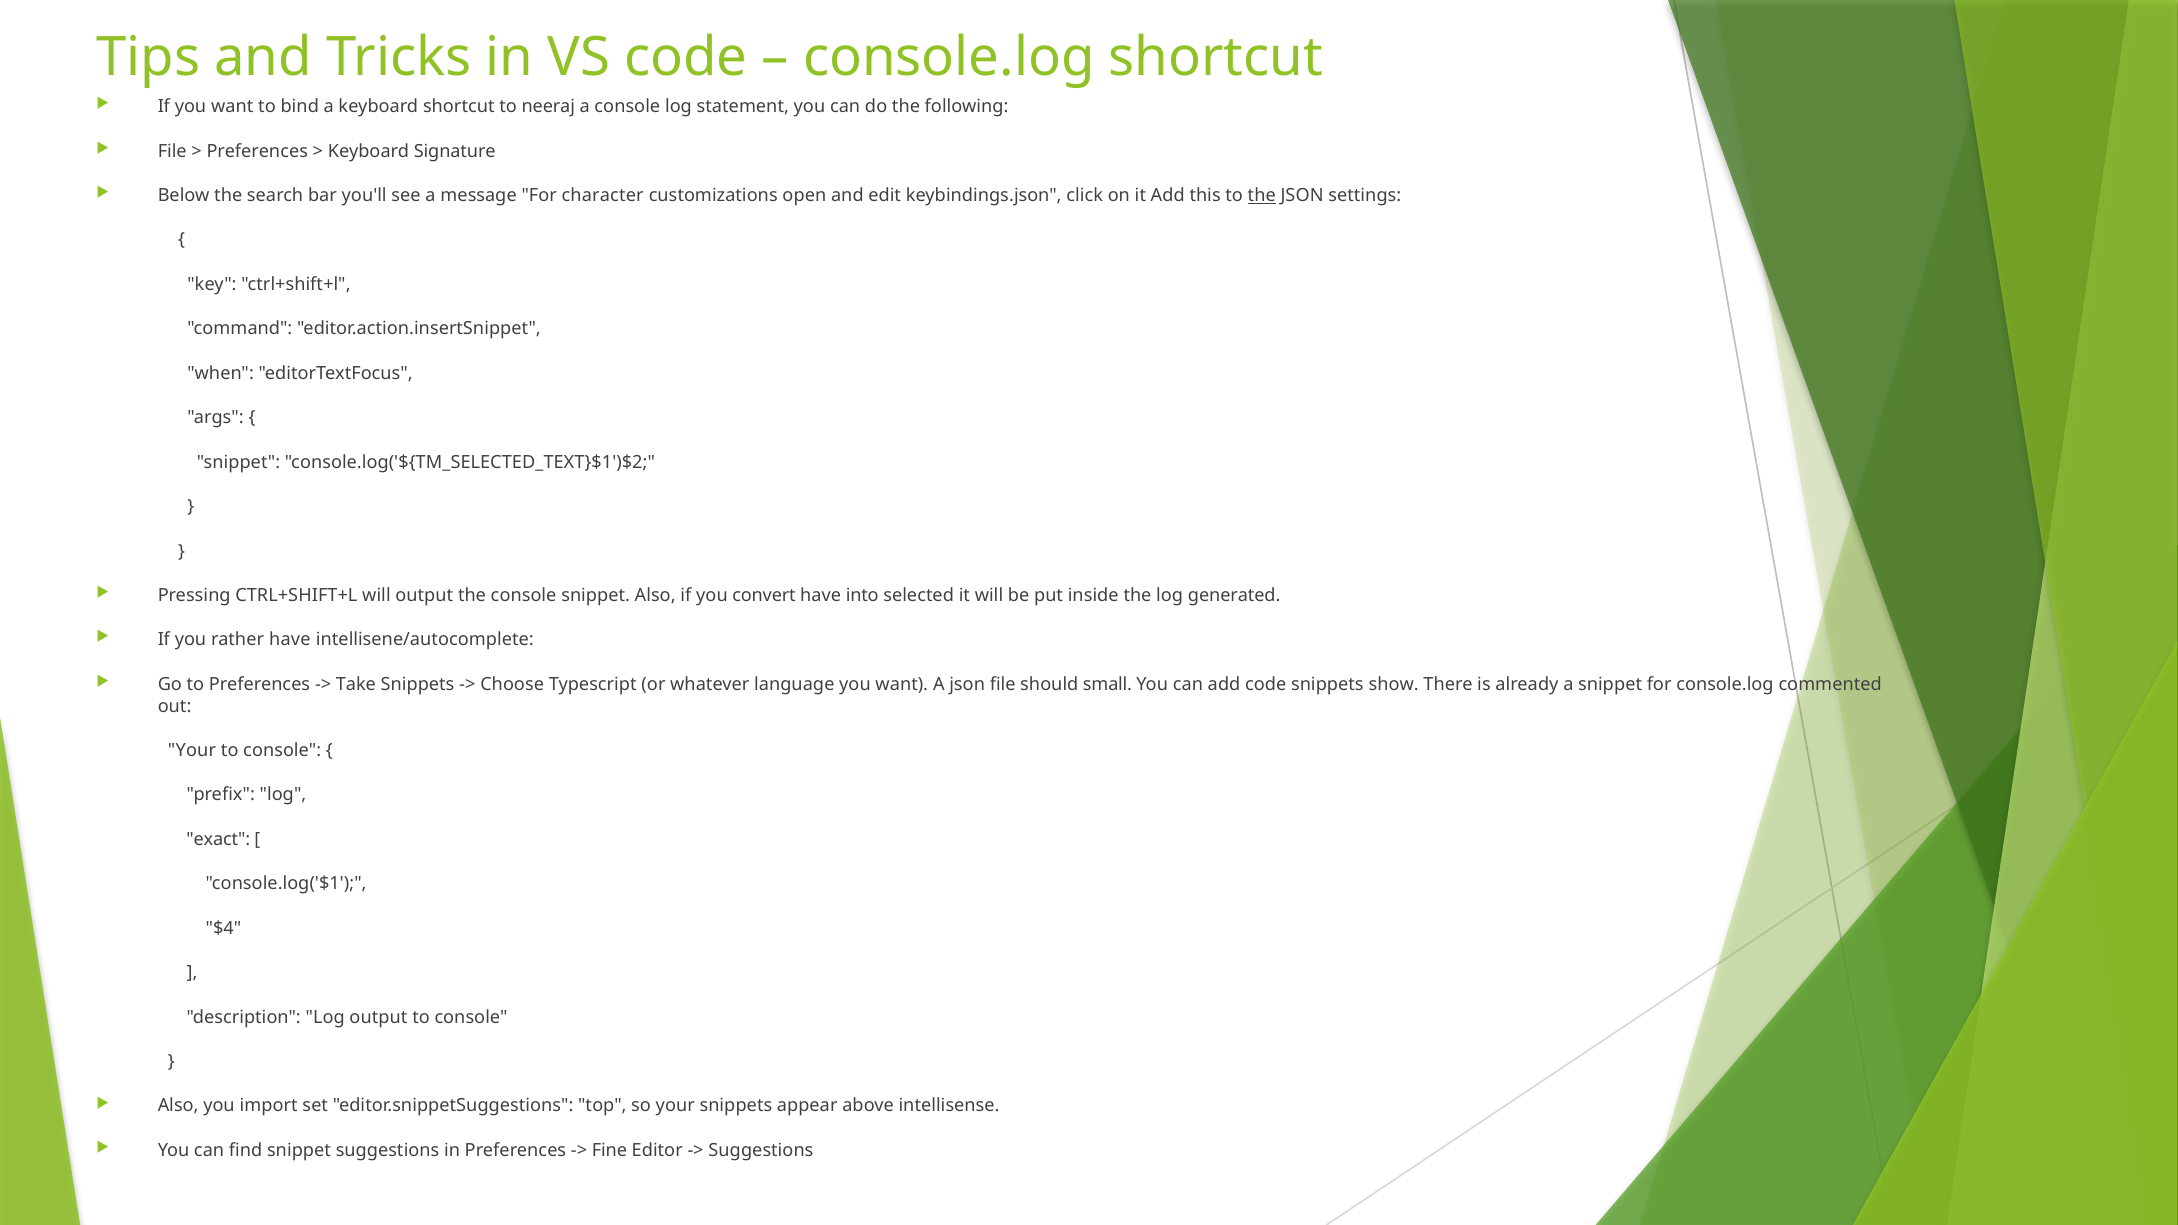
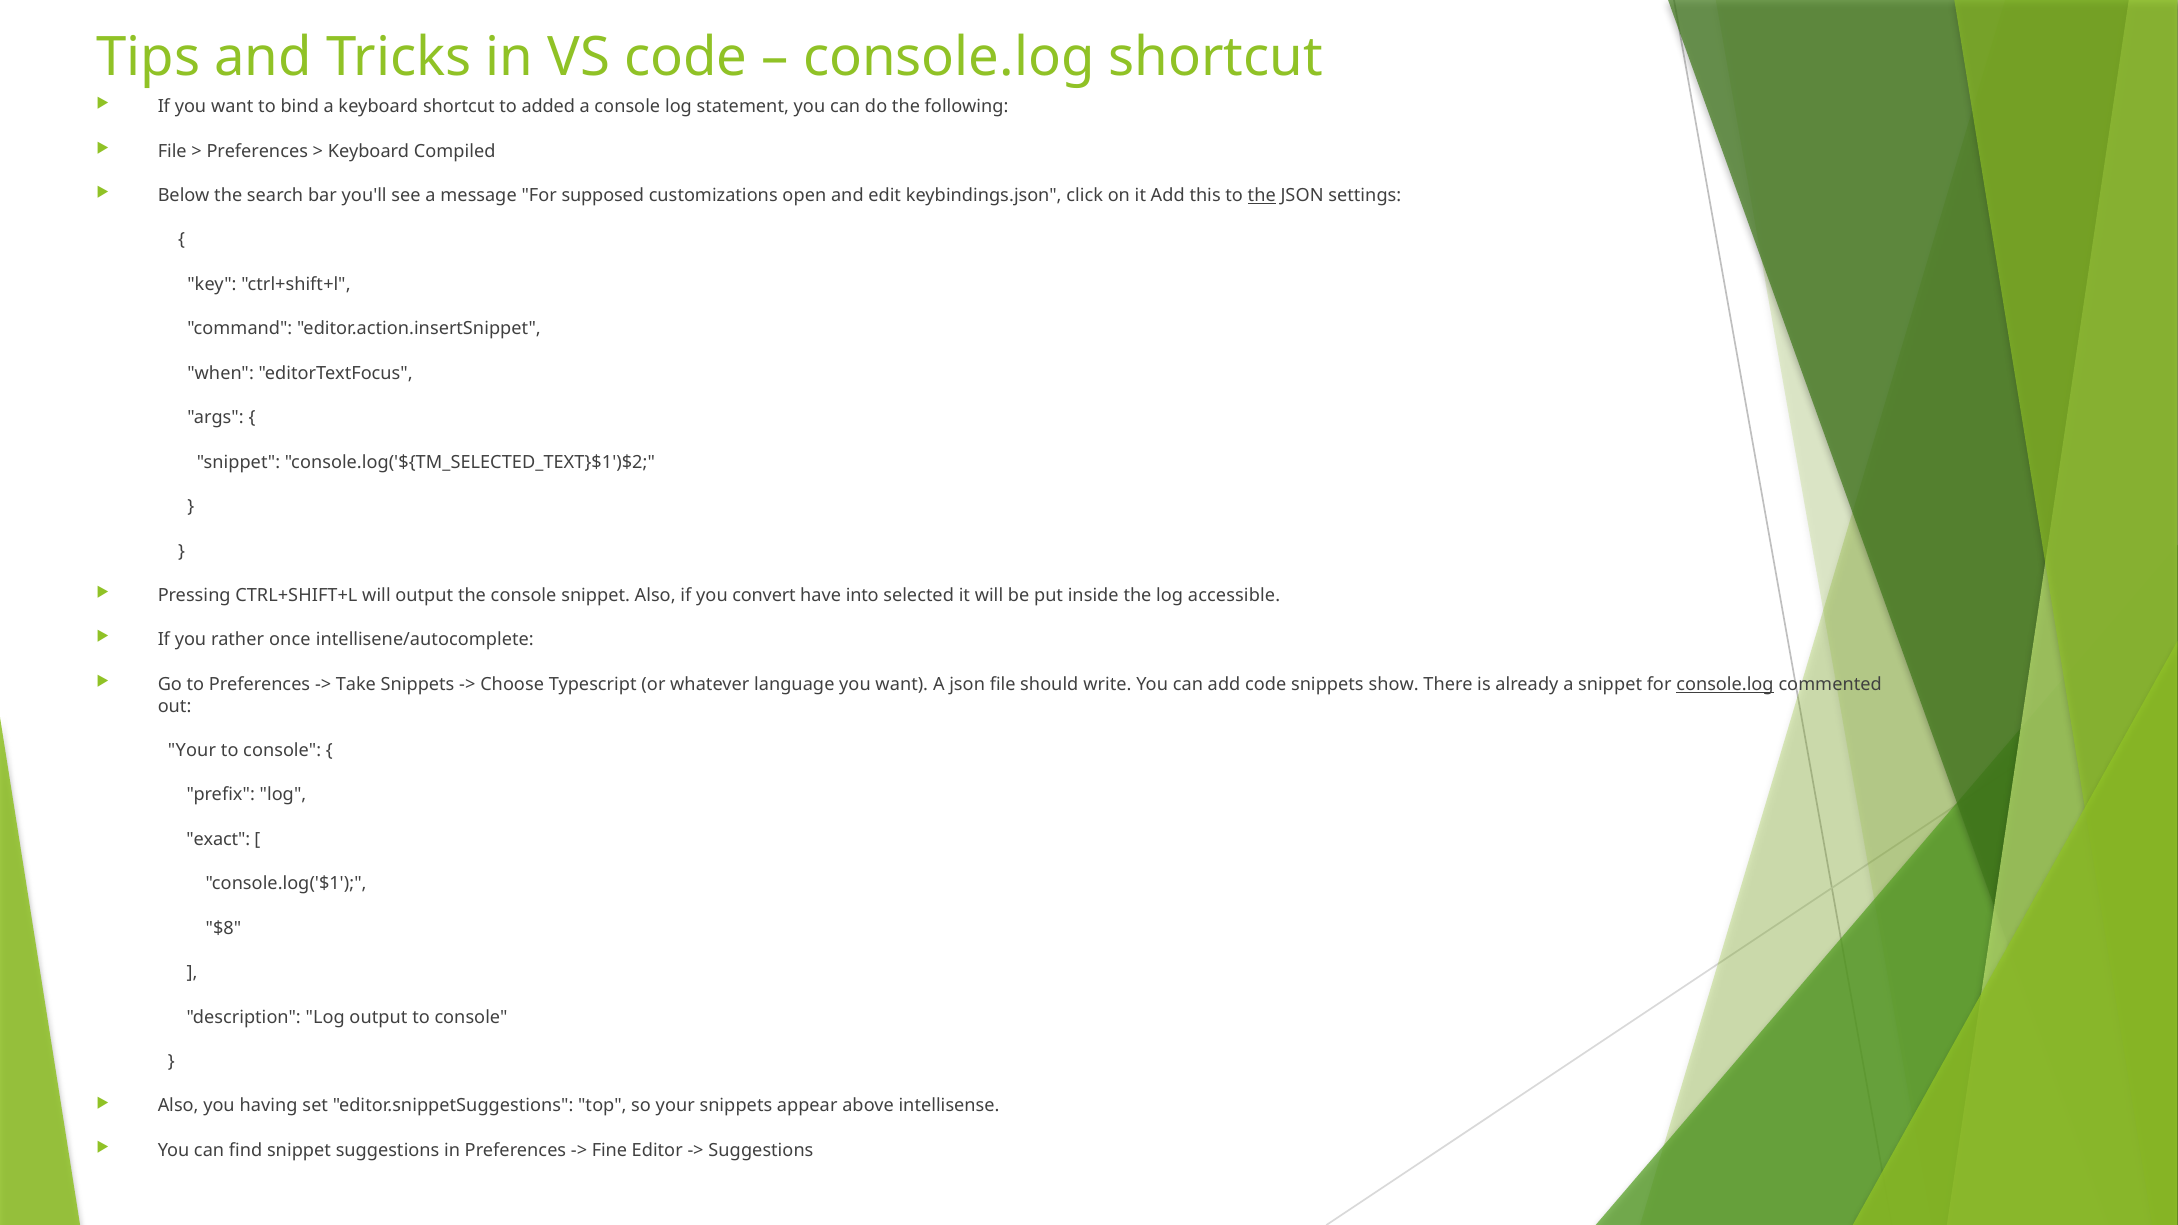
neeraj: neeraj -> added
Signature: Signature -> Compiled
character: character -> supposed
generated: generated -> accessible
rather have: have -> once
small: small -> write
console.log at (1725, 684) underline: none -> present
$4: $4 -> $8
import: import -> having
